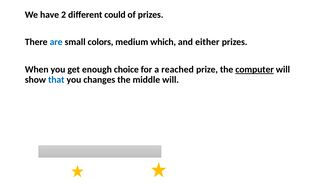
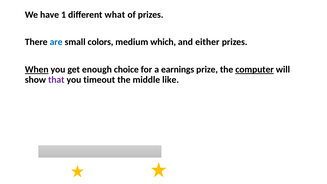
2: 2 -> 1
could: could -> what
When underline: none -> present
reached: reached -> earnings
that colour: blue -> purple
changes: changes -> timeout
middle will: will -> like
